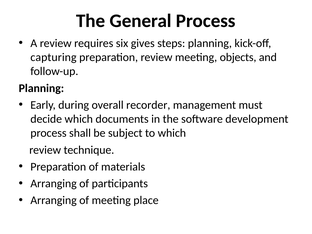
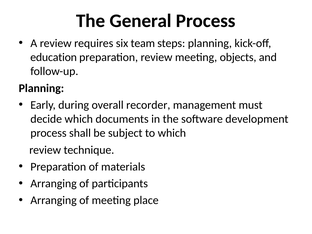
gives: gives -> team
capturing: capturing -> education
